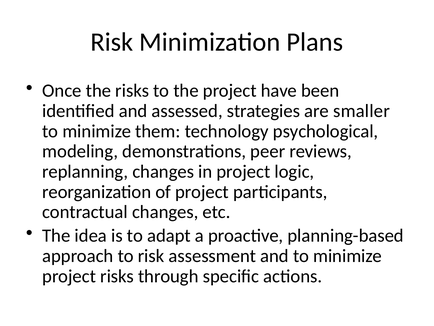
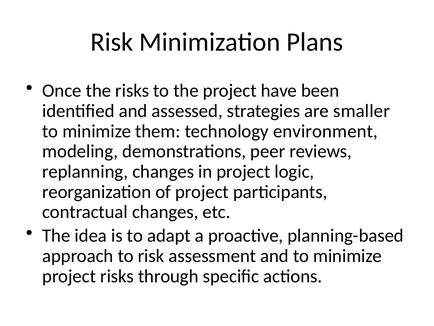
psychological: psychological -> environment
